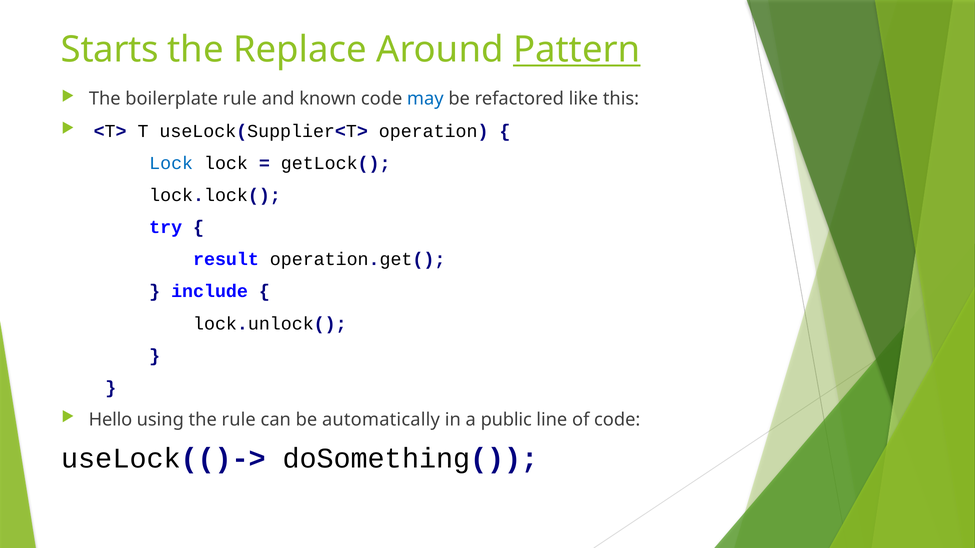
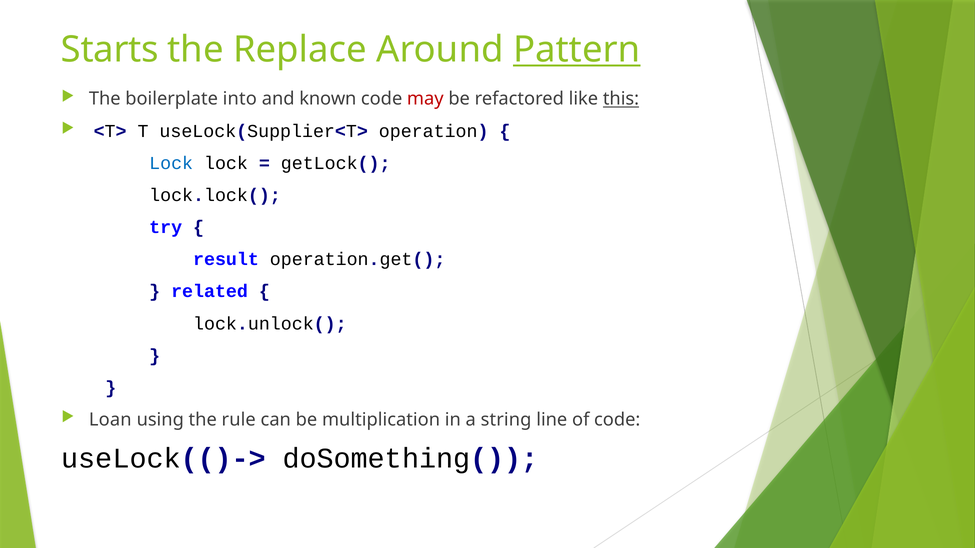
boilerplate rule: rule -> into
may colour: blue -> red
this underline: none -> present
include: include -> related
Hello: Hello -> Loan
automatically: automatically -> multiplication
public: public -> string
